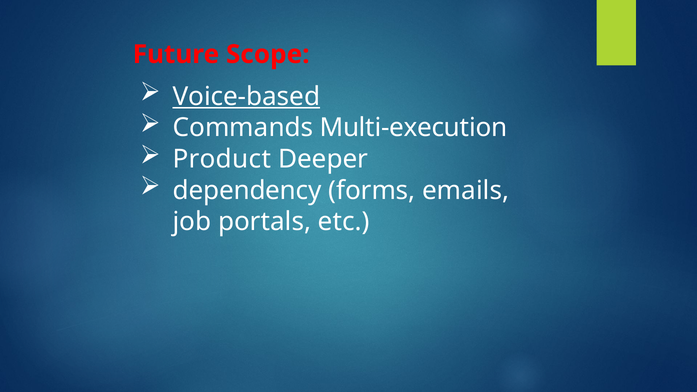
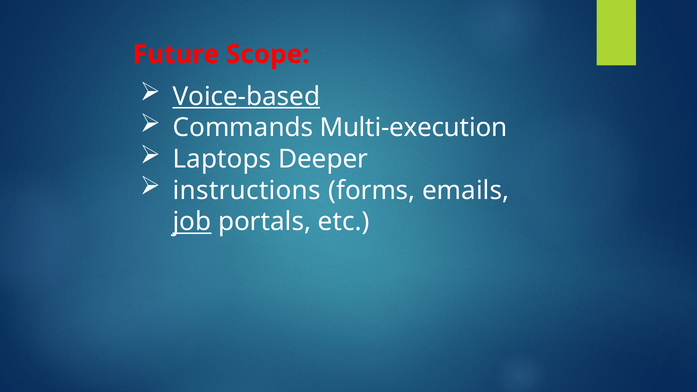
Product: Product -> Laptops
dependency: dependency -> instructions
job underline: none -> present
